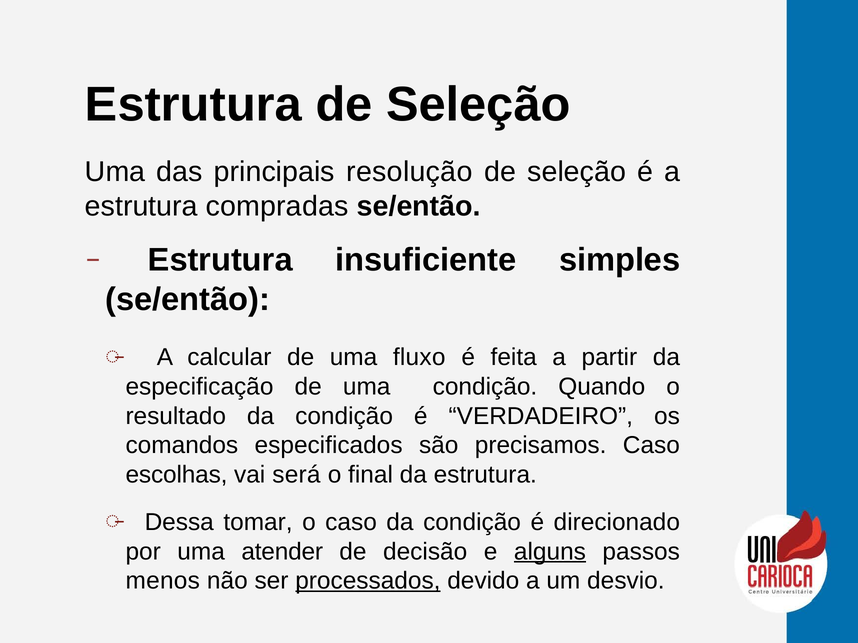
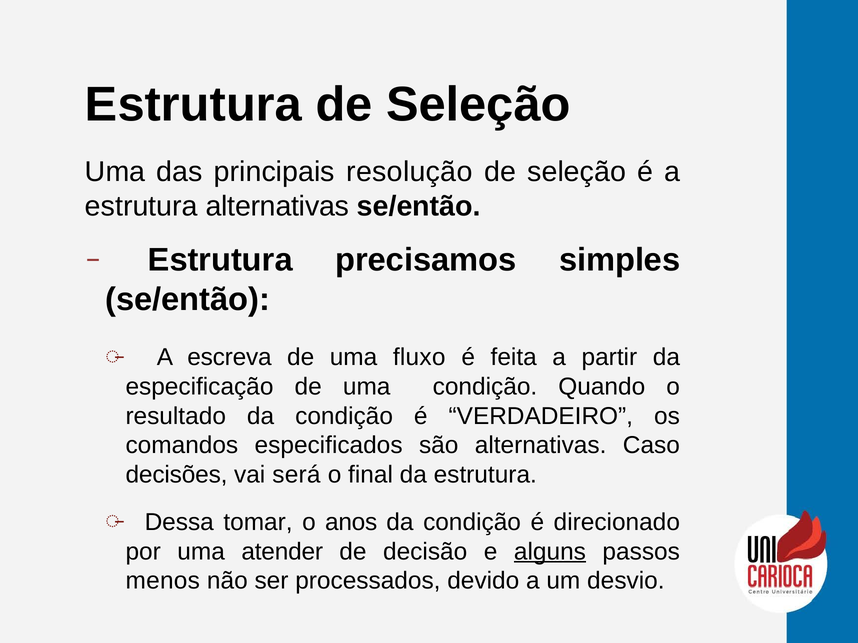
estrutura compradas: compradas -> alternativas
insuficiente: insuficiente -> precisamos
calcular: calcular -> escreva
são precisamos: precisamos -> alternativas
escolhas: escolhas -> decisões
o caso: caso -> anos
processados underline: present -> none
